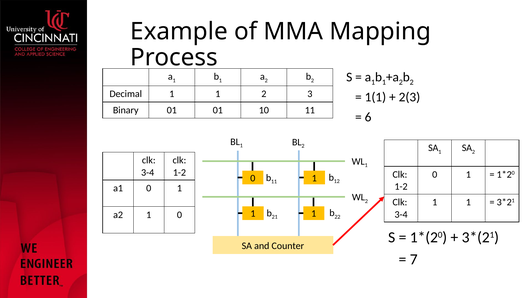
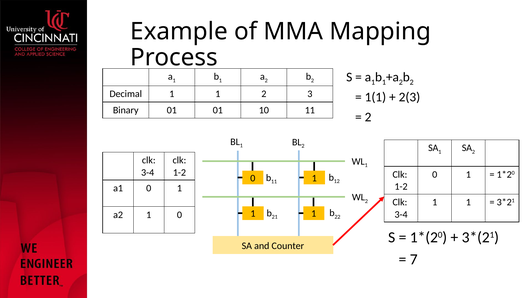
6 at (368, 117): 6 -> 2
